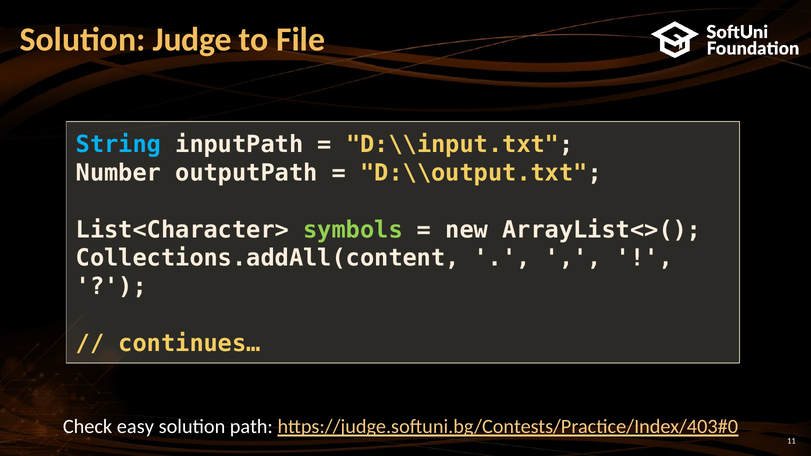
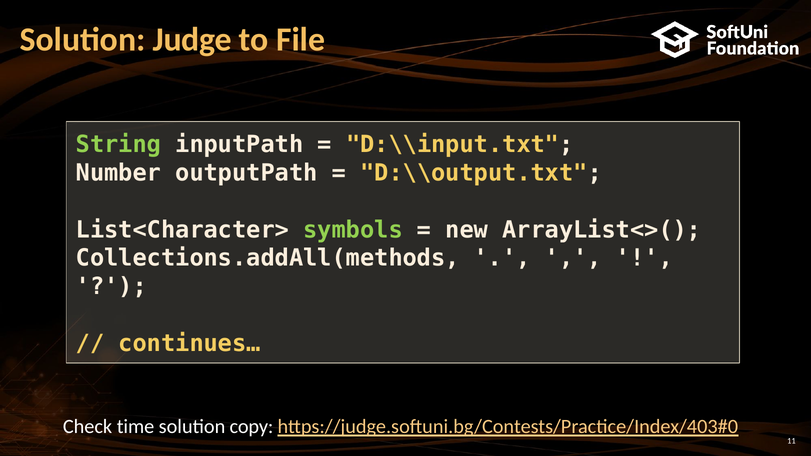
String colour: light blue -> light green
Collections.addAll(content: Collections.addAll(content -> Collections.addAll(methods
easy: easy -> time
path: path -> copy
